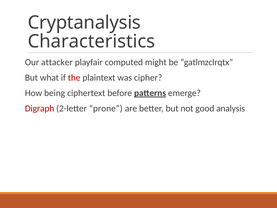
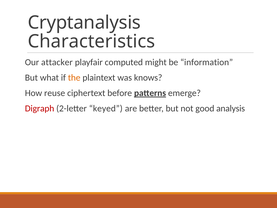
gatlmzclrqtx: gatlmzclrqtx -> information
the colour: red -> orange
cipher: cipher -> knows
being: being -> reuse
prone: prone -> keyed
